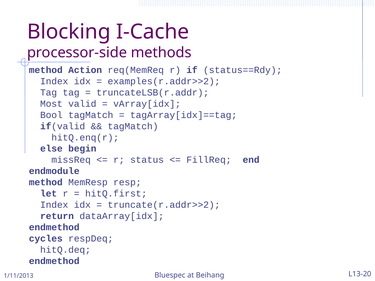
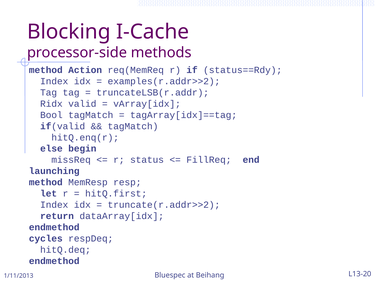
Most: Most -> Ridx
endmodule: endmodule -> launching
